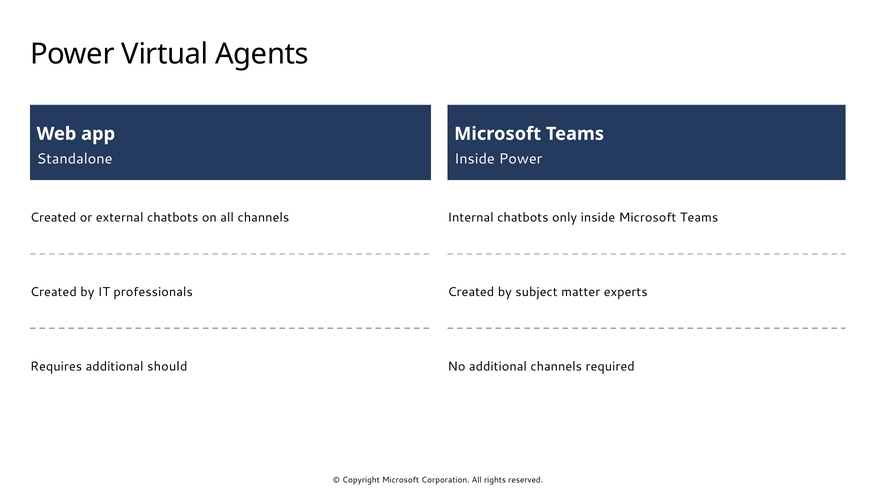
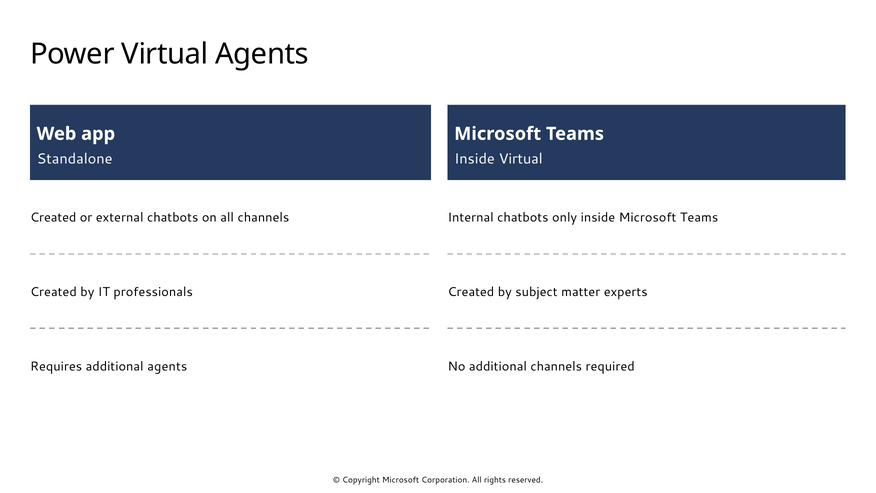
Inside Power: Power -> Virtual
additional should: should -> agents
